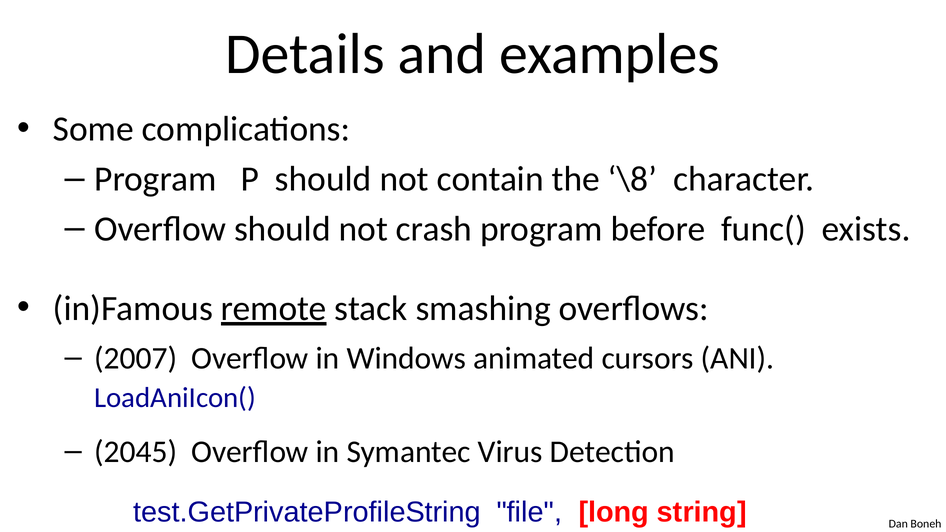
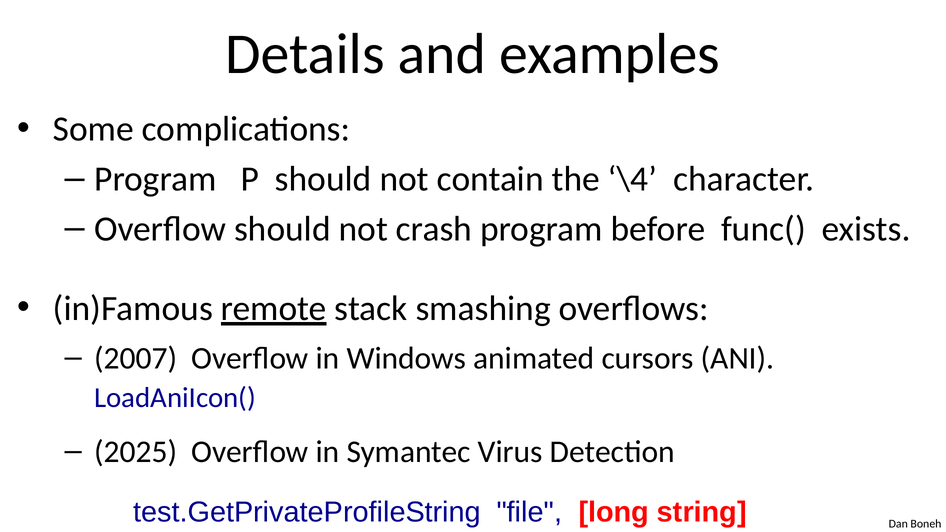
\8: \8 -> \4
2045: 2045 -> 2025
